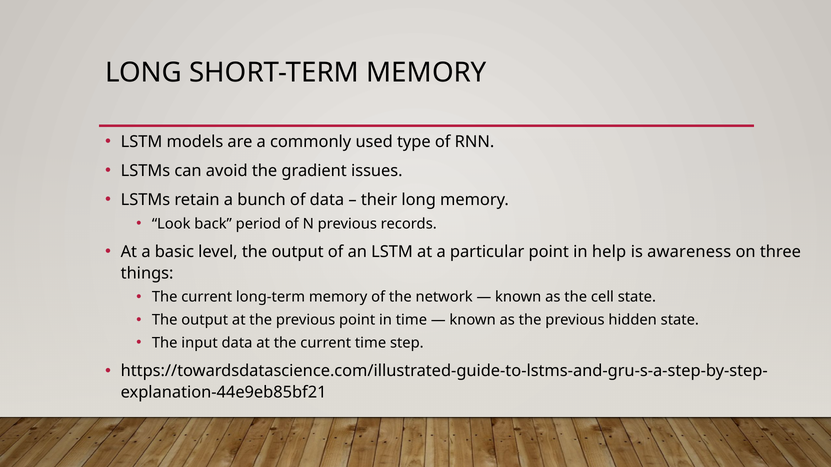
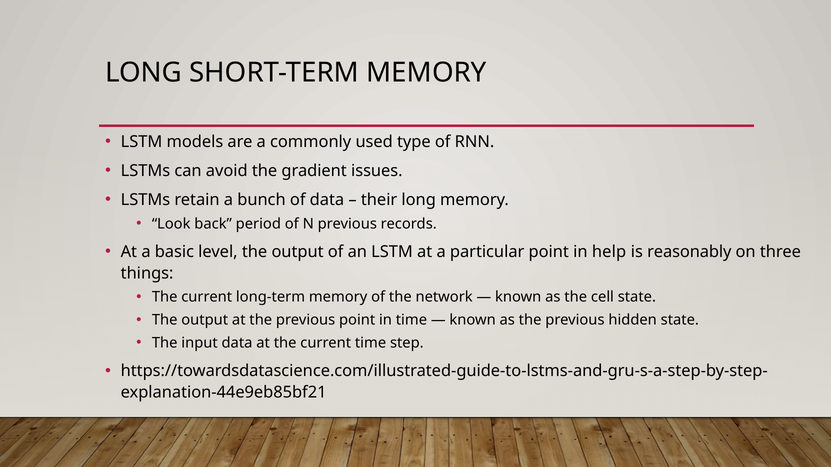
awareness: awareness -> reasonably
